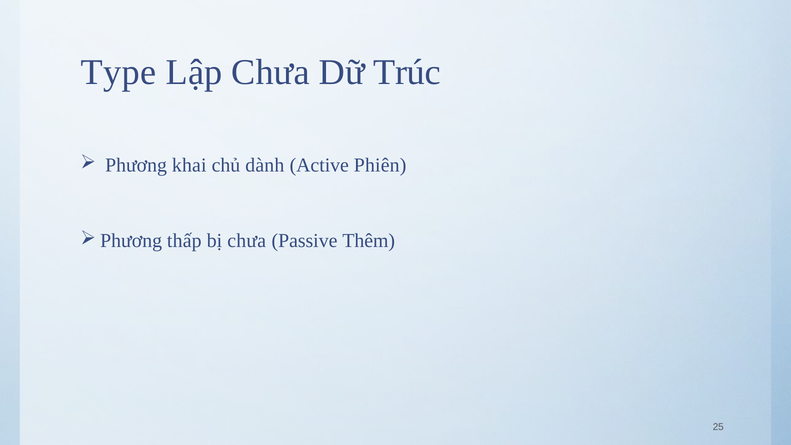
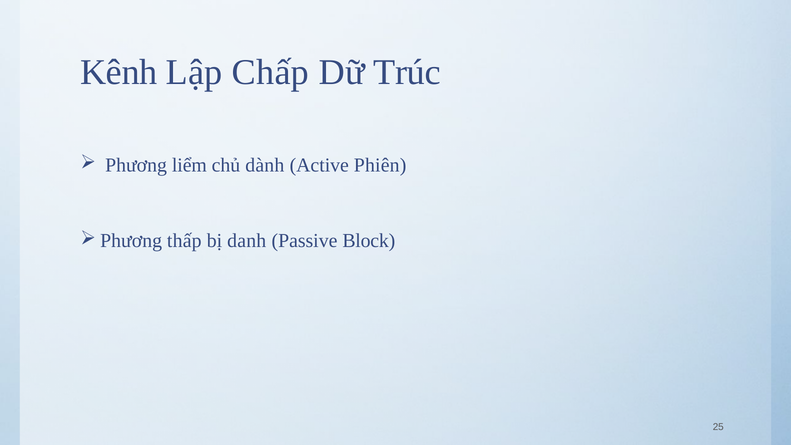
Type: Type -> Kênh
Lập Chưa: Chưa -> Chấp
khai: khai -> liểm
bị chưa: chưa -> danh
Thêm: Thêm -> Block
